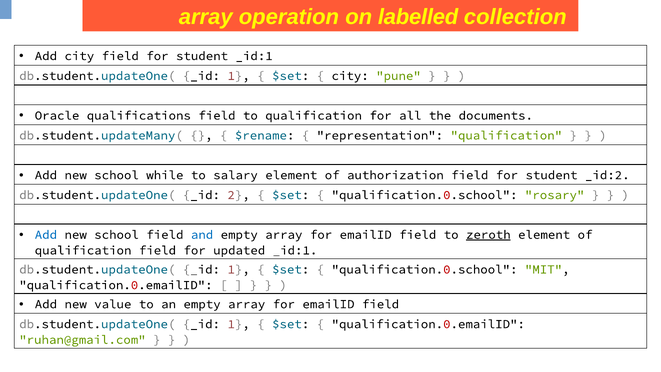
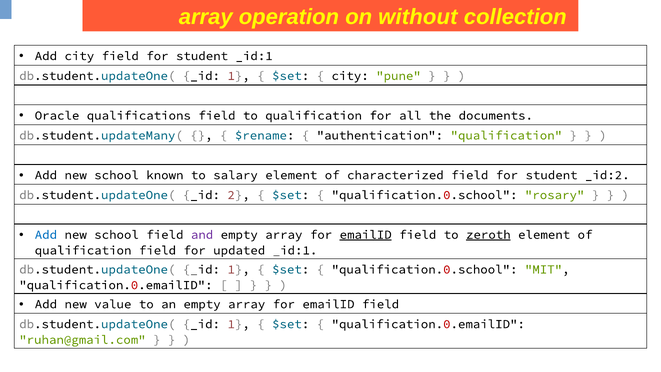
labelled: labelled -> without
representation: representation -> authentication
while: while -> known
authorization: authorization -> characterized
and colour: blue -> purple
emailID at (366, 235) underline: none -> present
